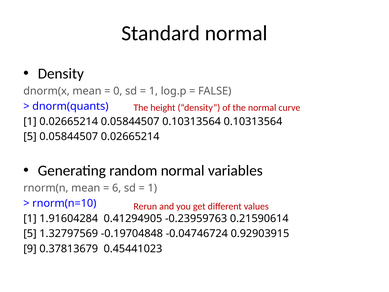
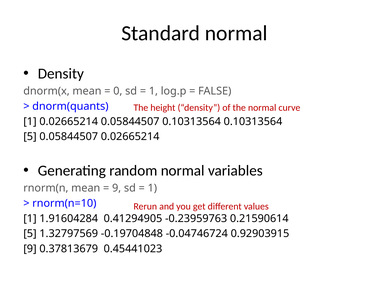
6 at (117, 188): 6 -> 9
